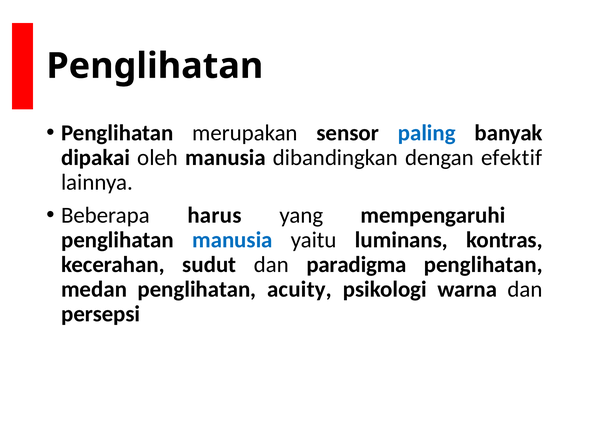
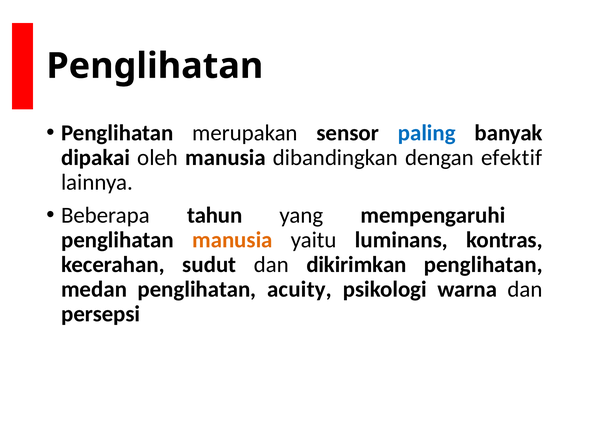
harus: harus -> tahun
manusia at (232, 240) colour: blue -> orange
paradigma: paradigma -> dikirimkan
